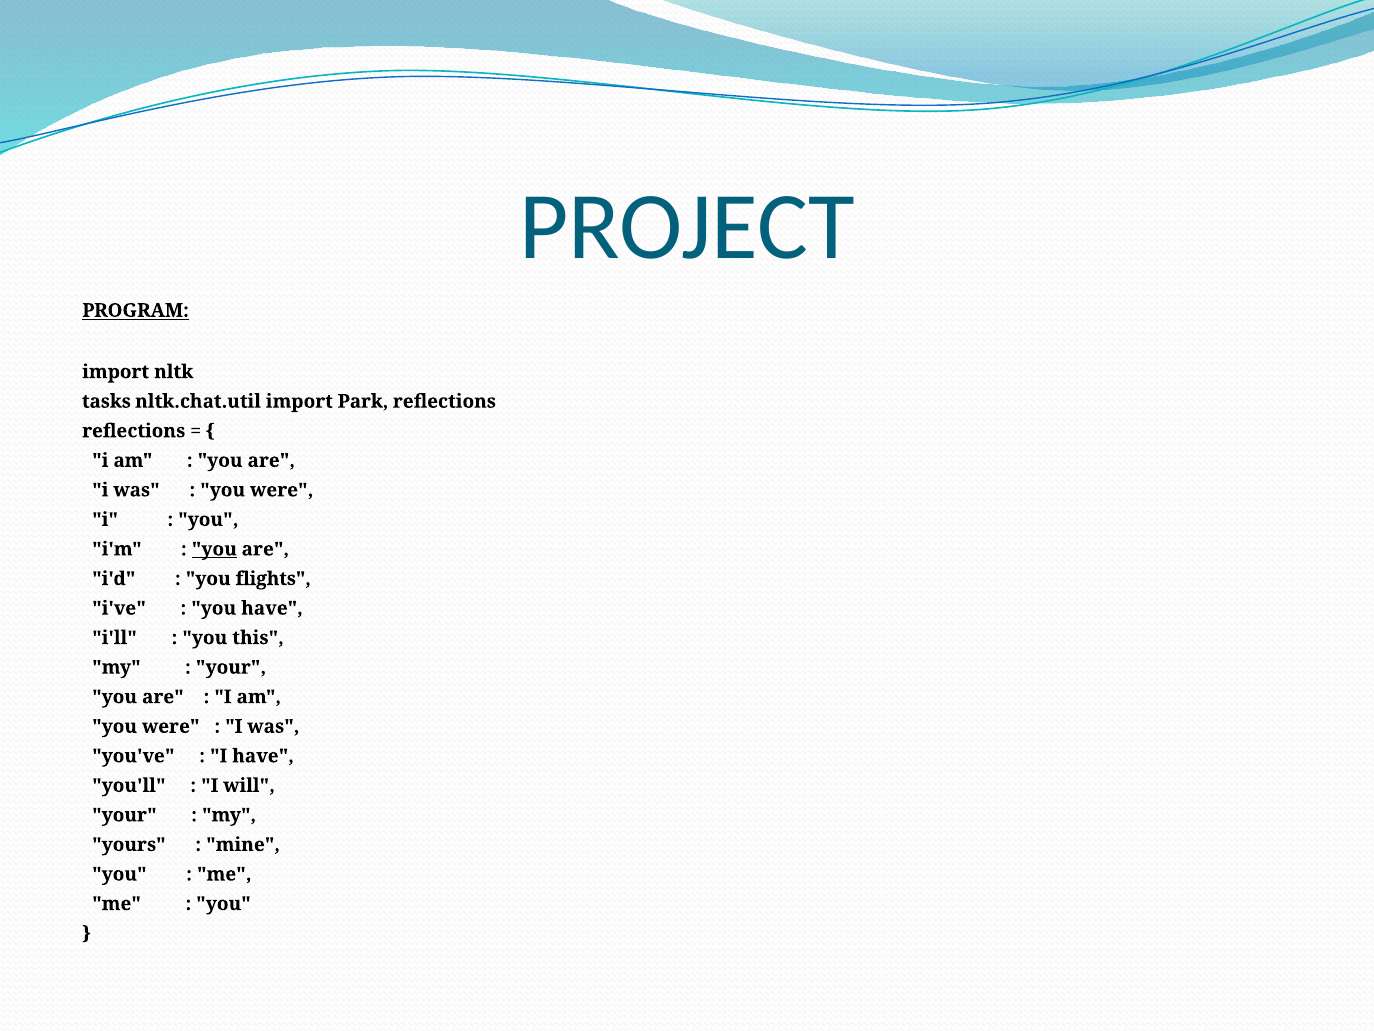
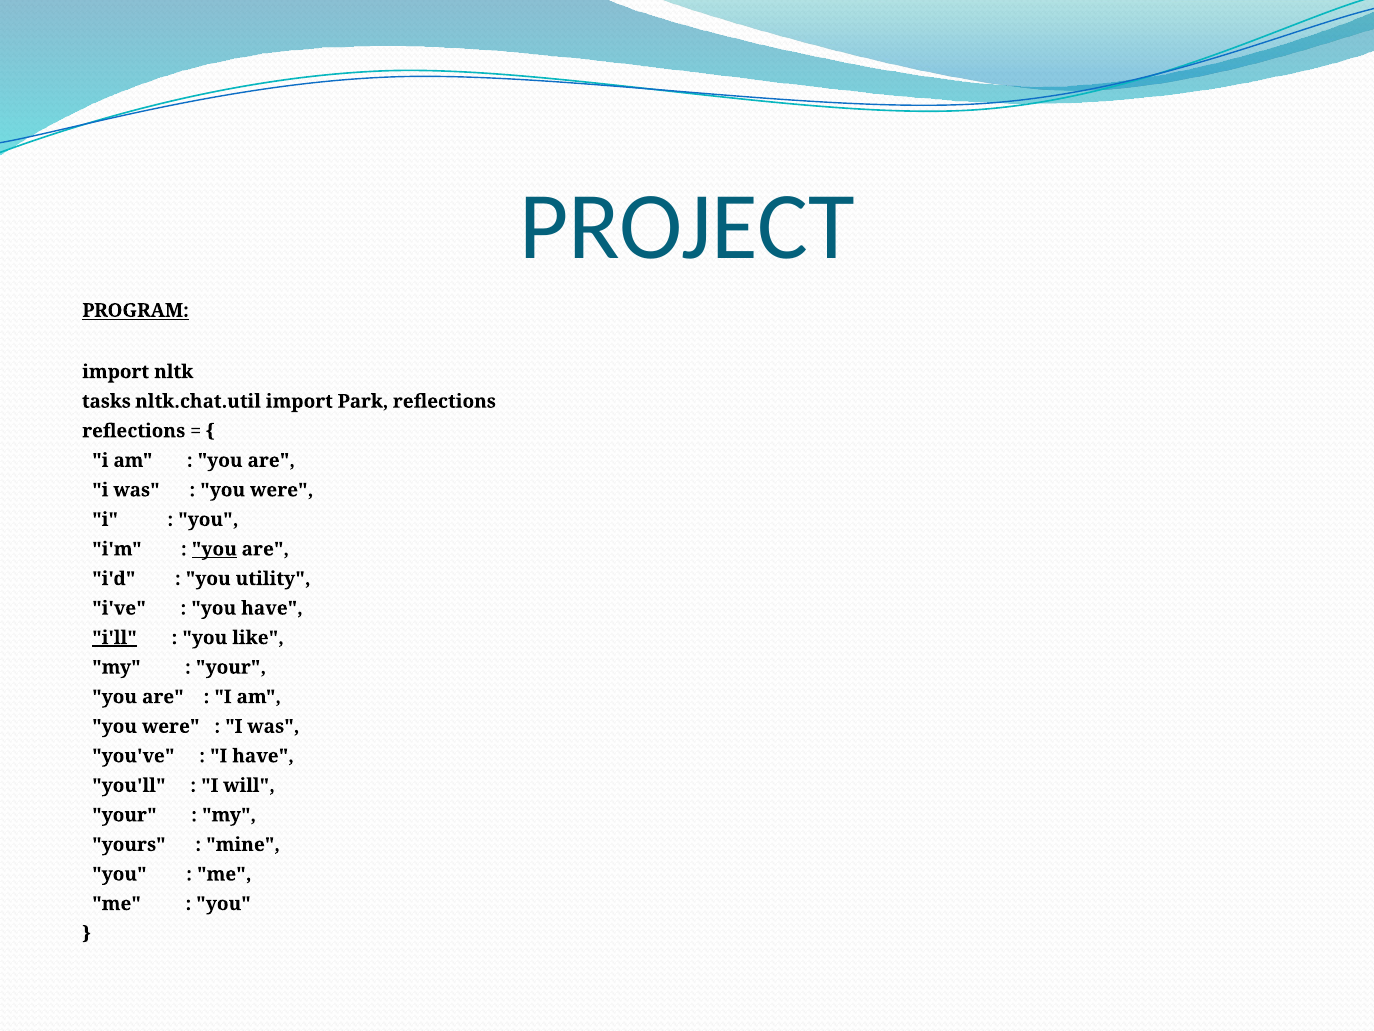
flights: flights -> utility
i'll underline: none -> present
this: this -> like
